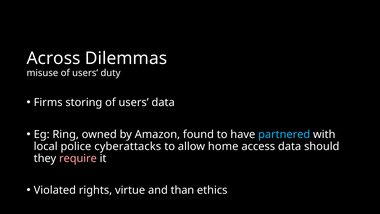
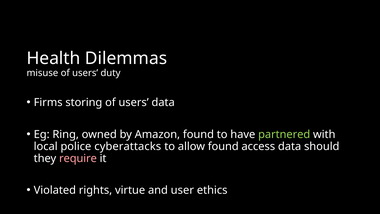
Across: Across -> Health
partnered colour: light blue -> light green
allow home: home -> found
than: than -> user
